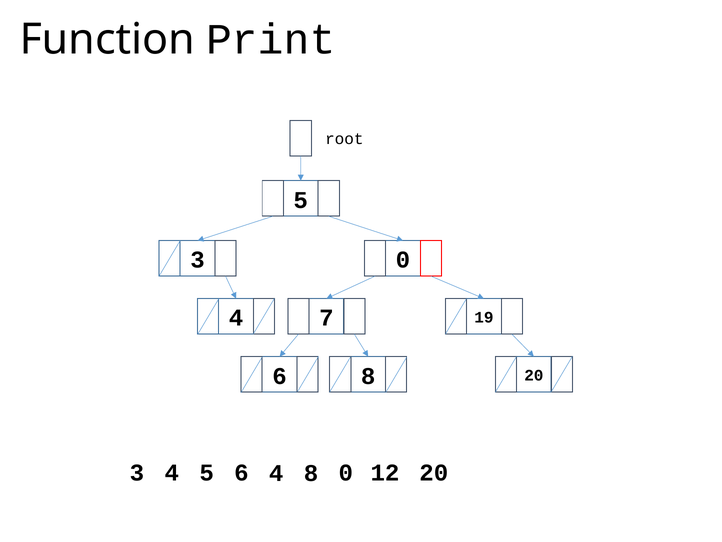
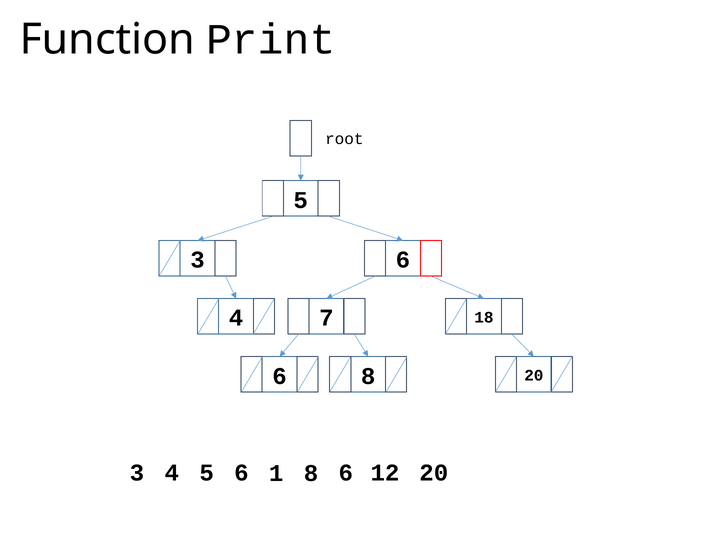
3 0: 0 -> 6
19: 19 -> 18
6 4: 4 -> 1
8 0: 0 -> 6
